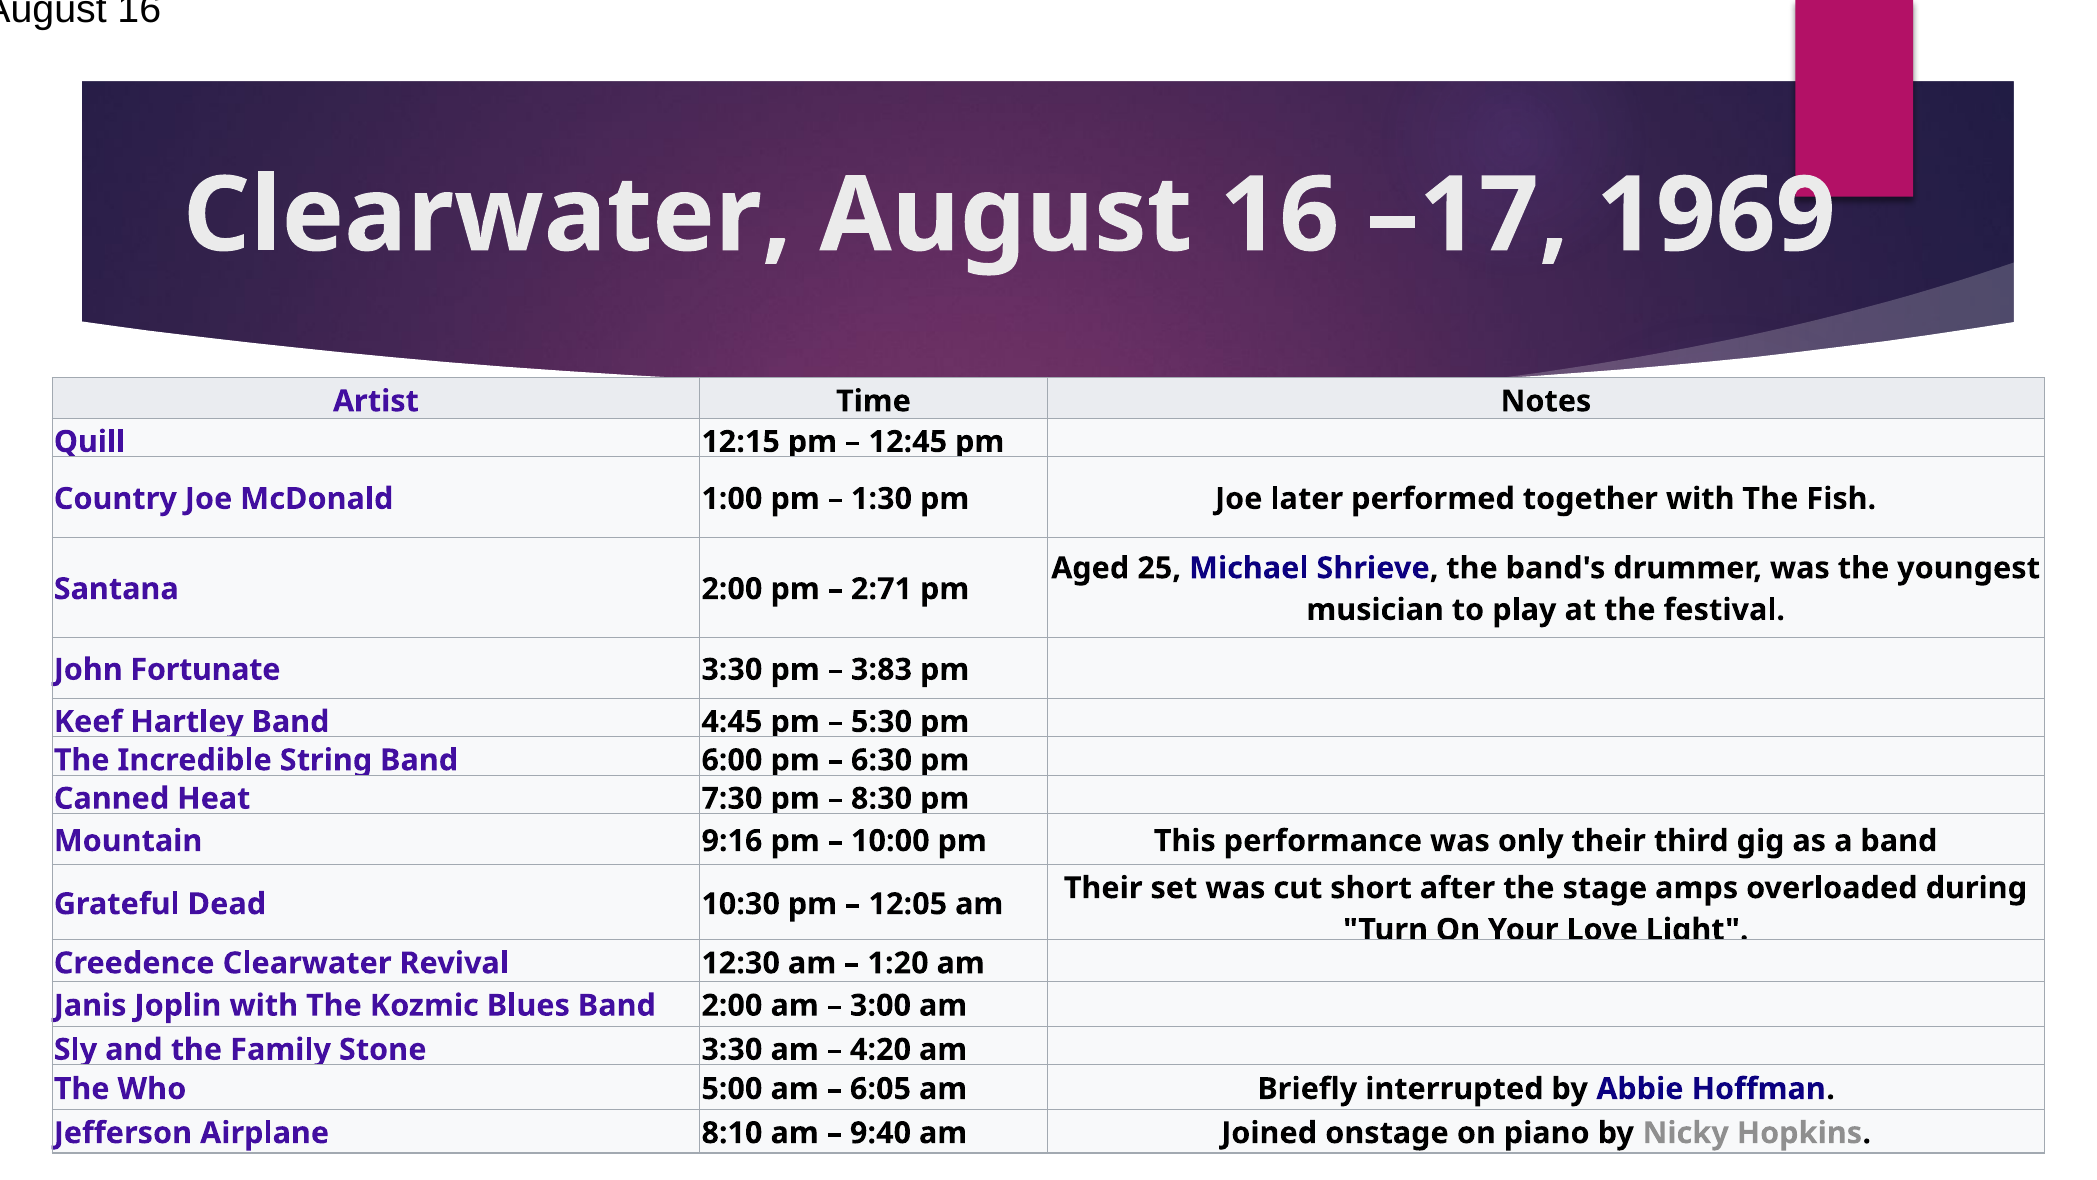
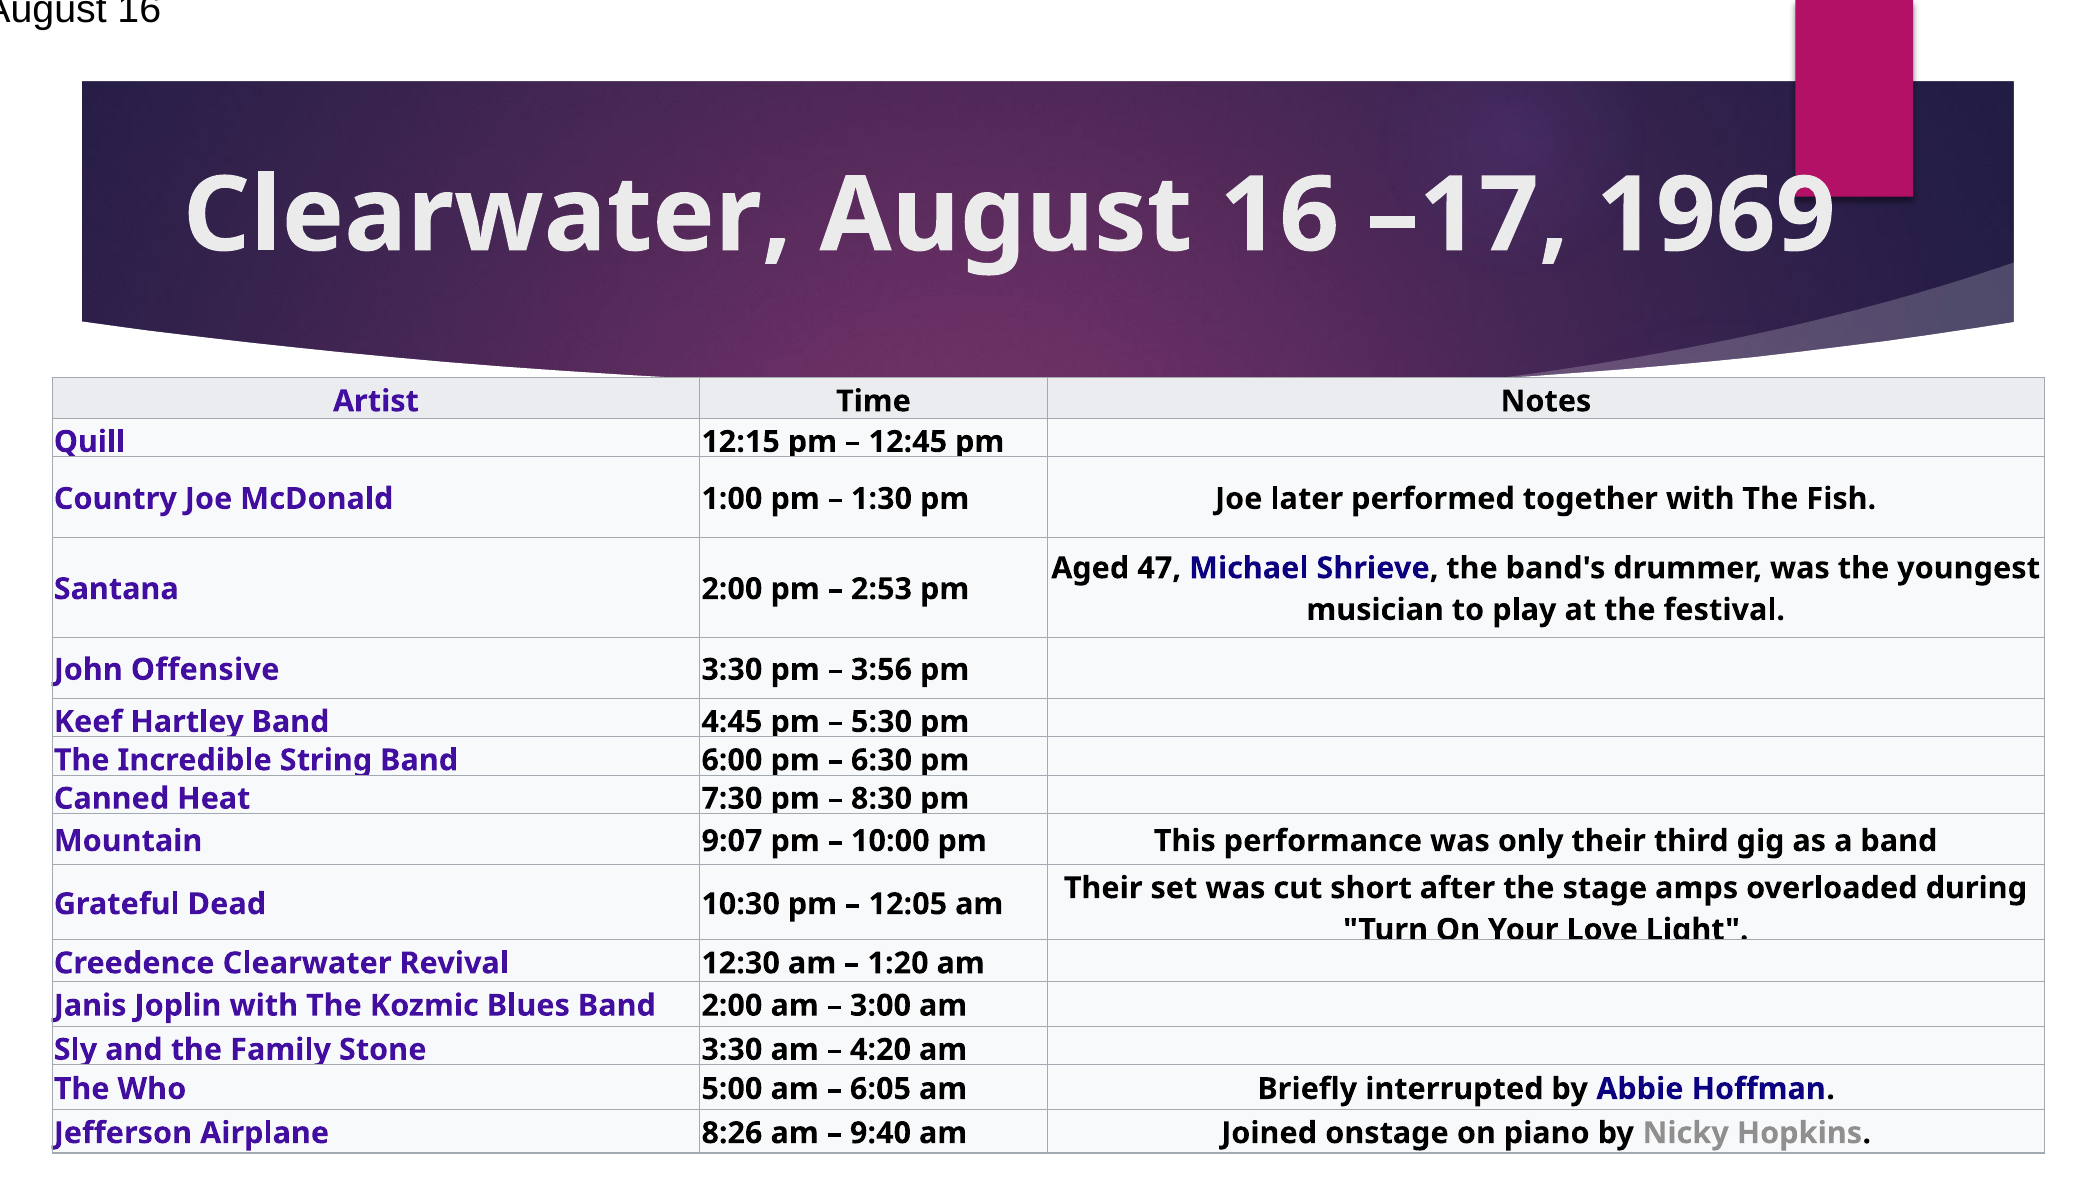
25: 25 -> 47
2:71: 2:71 -> 2:53
Fortunate: Fortunate -> Offensive
3:83: 3:83 -> 3:56
9:16: 9:16 -> 9:07
8:10: 8:10 -> 8:26
